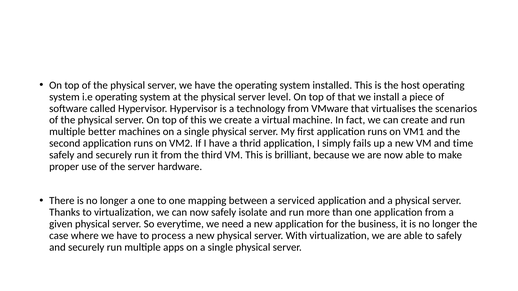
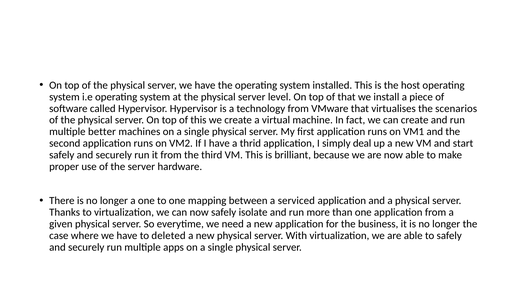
fails: fails -> deal
time: time -> start
process: process -> deleted
